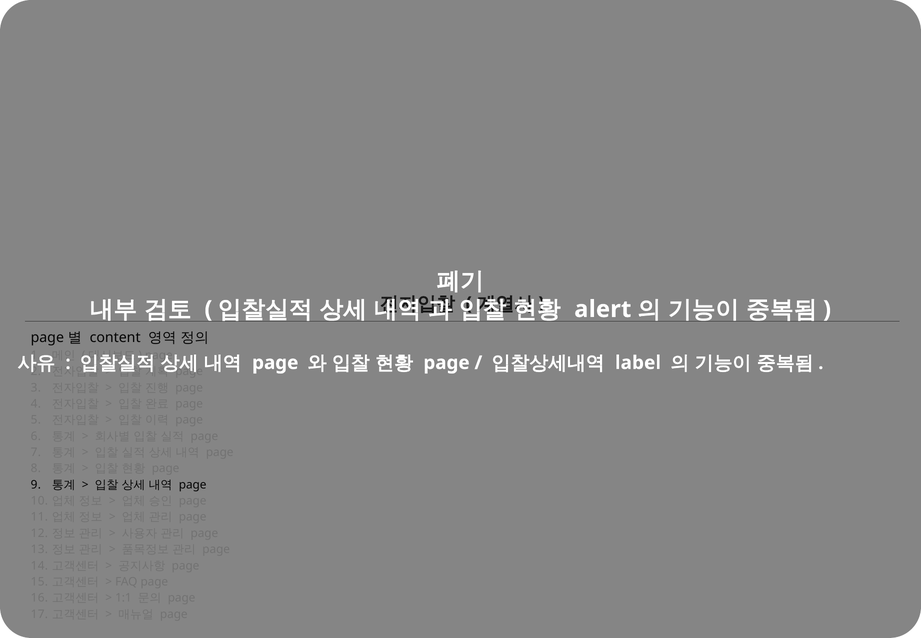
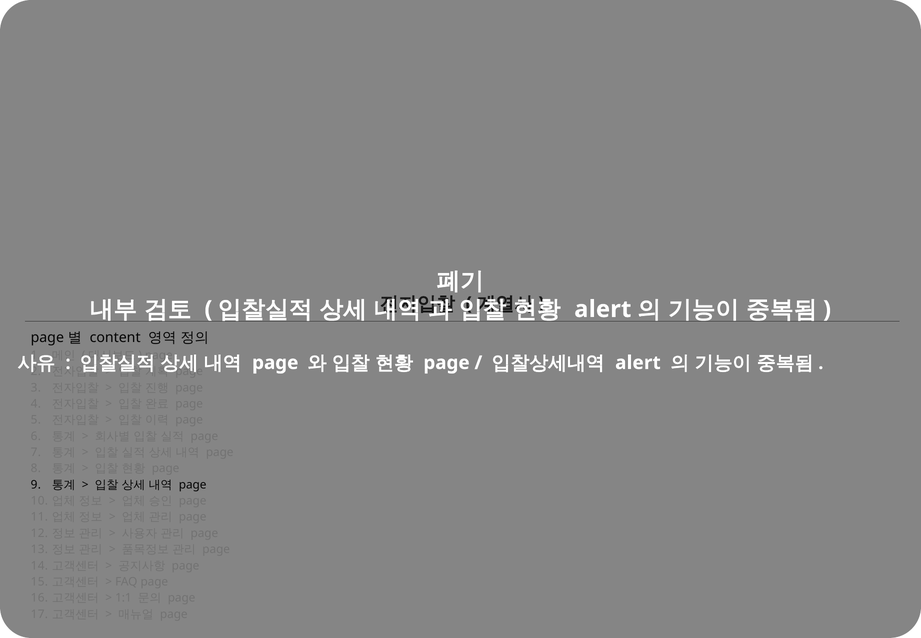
label at (638, 363): label -> alert
